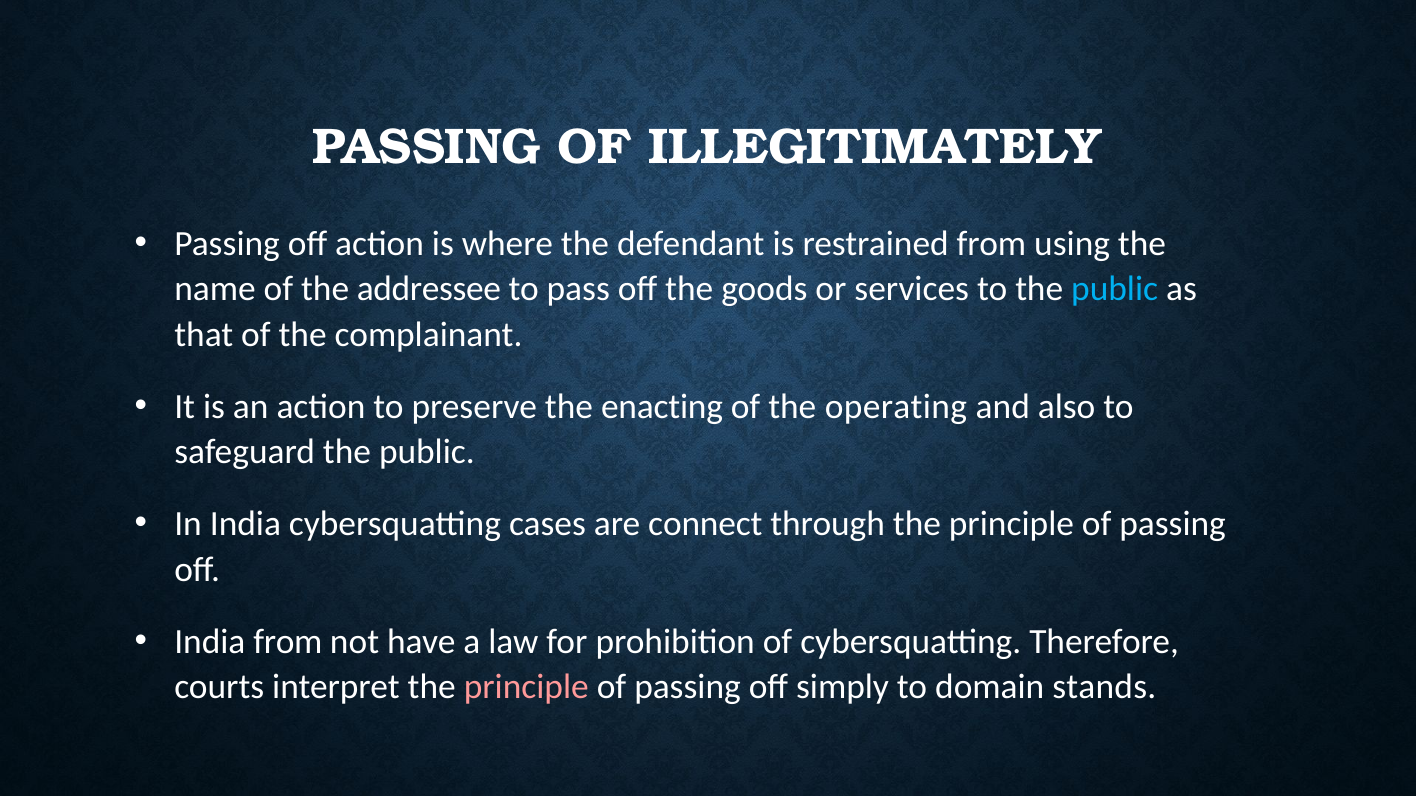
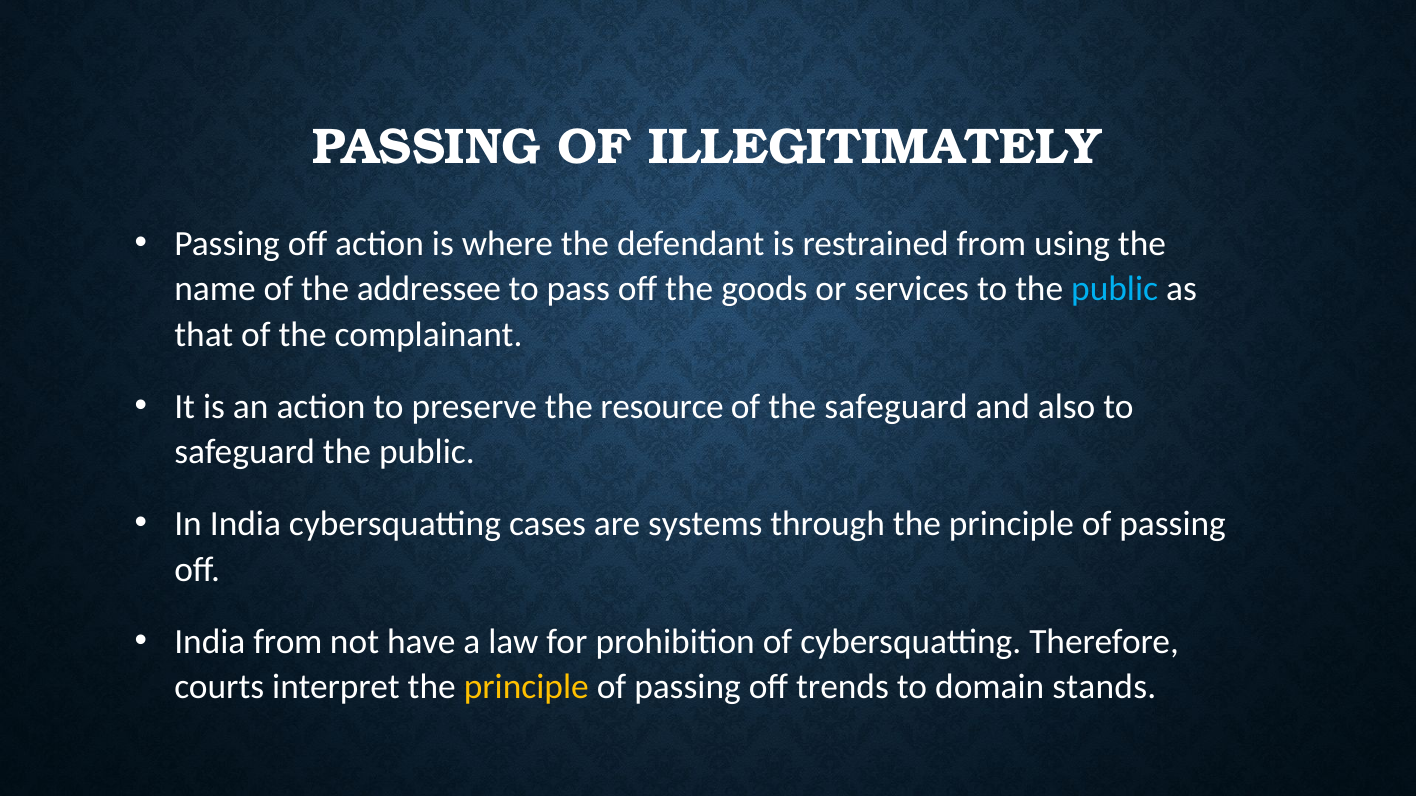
enacting: enacting -> resource
the operating: operating -> safeguard
connect: connect -> systems
principle at (526, 687) colour: pink -> yellow
simply: simply -> trends
